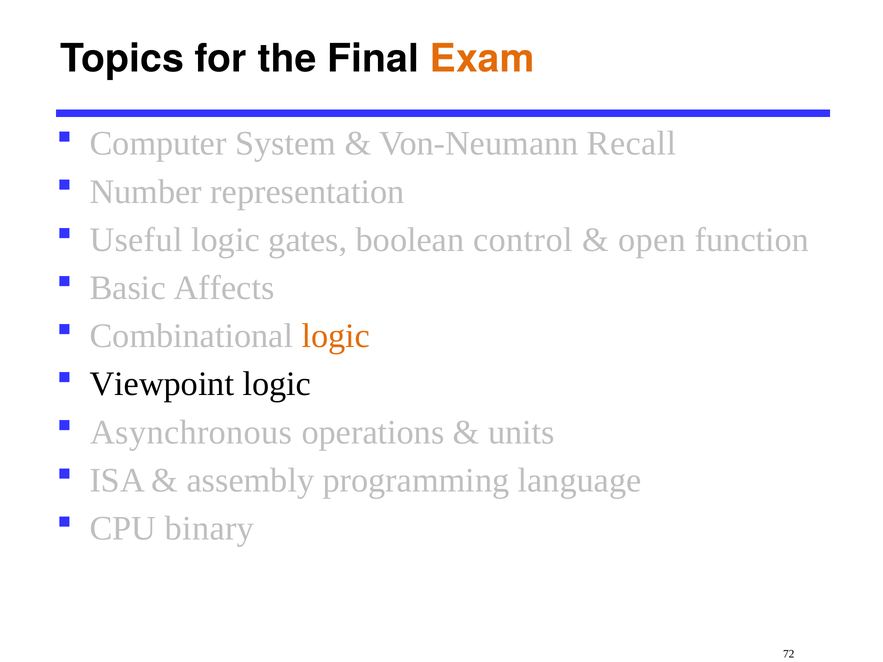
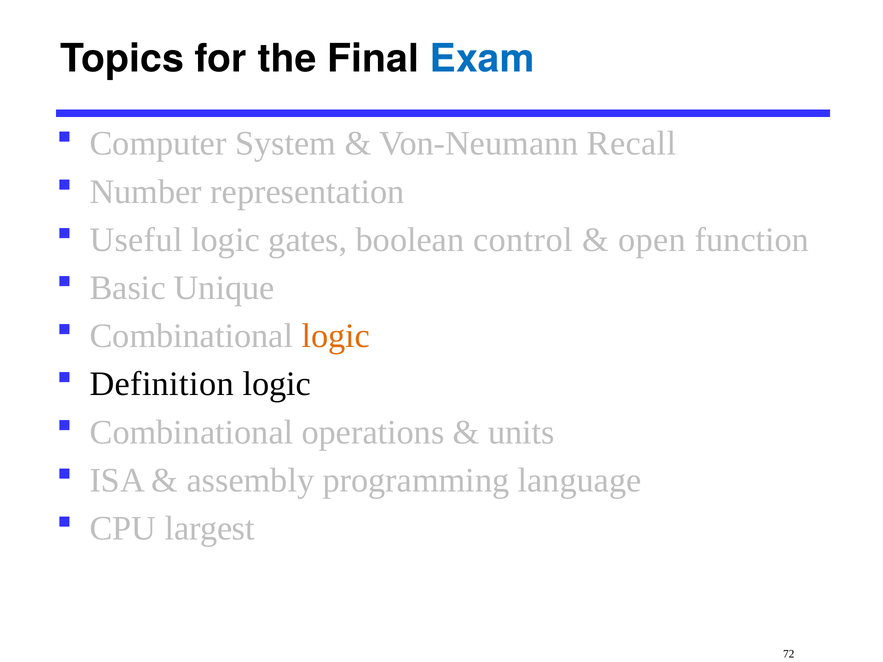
Exam colour: orange -> blue
Affects: Affects -> Unique
Viewpoint: Viewpoint -> Definition
Asynchronous at (191, 432): Asynchronous -> Combinational
binary: binary -> largest
